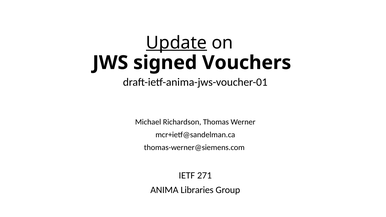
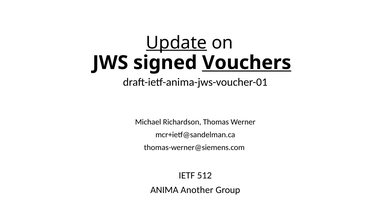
Vouchers underline: none -> present
271: 271 -> 512
Libraries: Libraries -> Another
